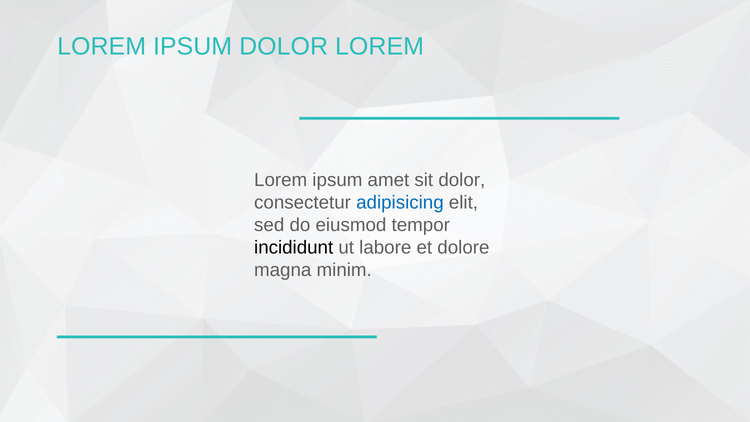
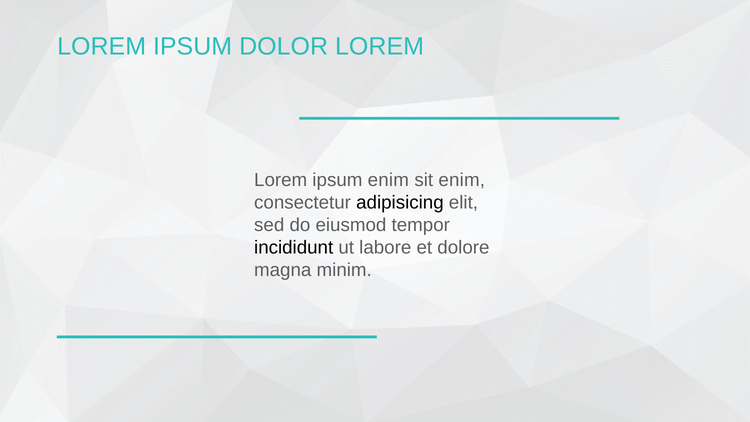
ipsum amet: amet -> enim
sit dolor: dolor -> enim
adipisicing colour: blue -> black
